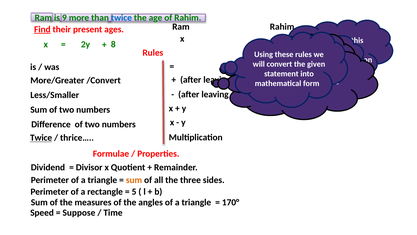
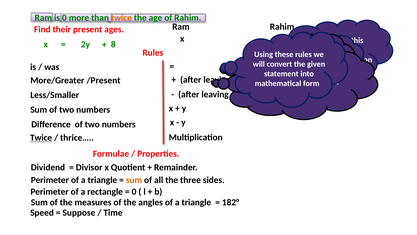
is 9: 9 -> 0
twice at (121, 18) colour: blue -> orange
Find at (42, 29) underline: present -> none
/Convert: /Convert -> /Present
5 at (134, 192): 5 -> 0
170°: 170° -> 182°
